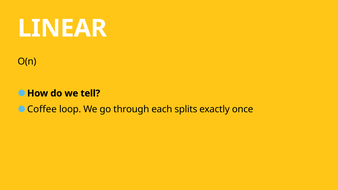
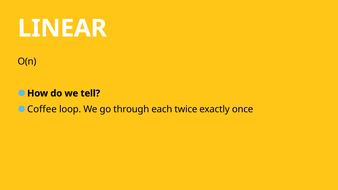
splits: splits -> twice
